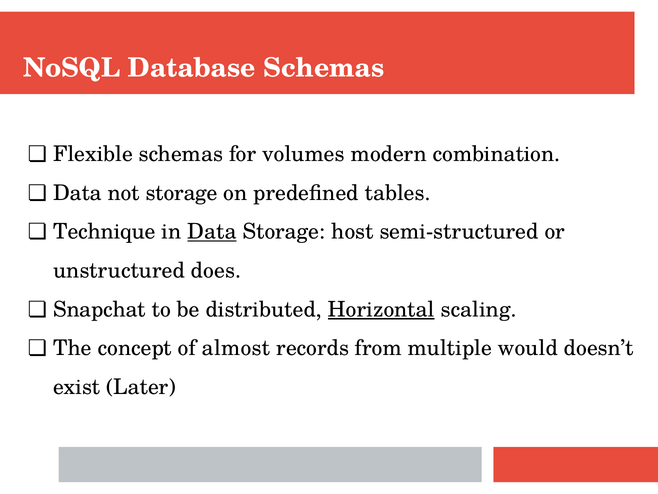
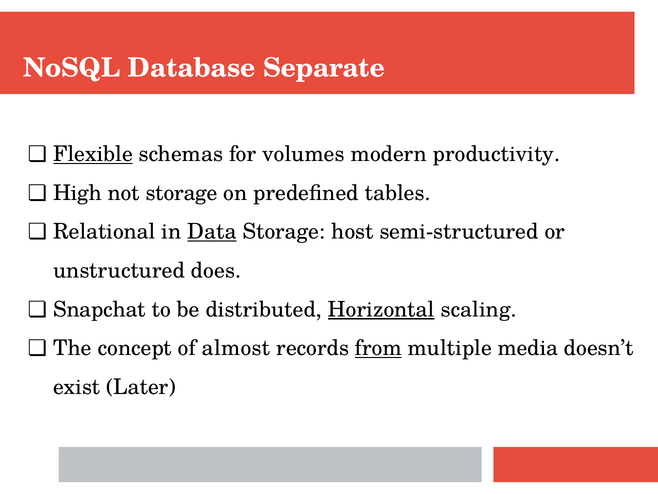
Database Schemas: Schemas -> Separate
Flexible underline: none -> present
combination: combination -> productivity
Data at (78, 193): Data -> High
Technique: Technique -> Relational
from underline: none -> present
would: would -> media
